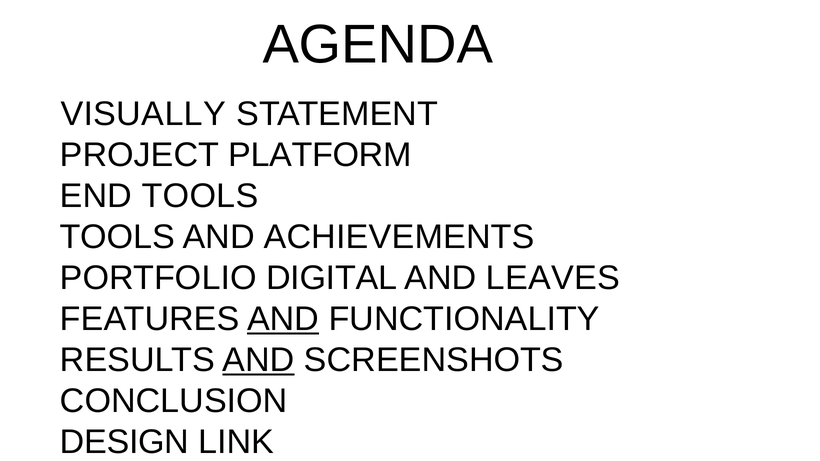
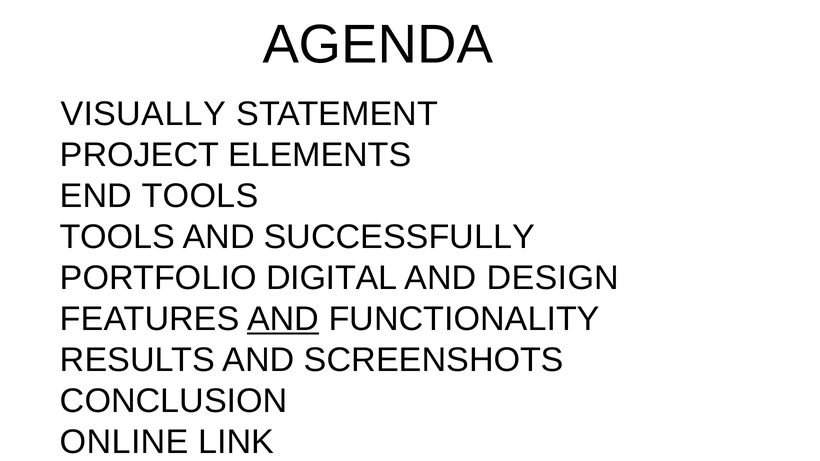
PLATFORM: PLATFORM -> ELEMENTS
ACHIEVEMENTS: ACHIEVEMENTS -> SUCCESSFULLY
LEAVES: LEAVES -> DESIGN
AND at (259, 360) underline: present -> none
DESIGN: DESIGN -> ONLINE
